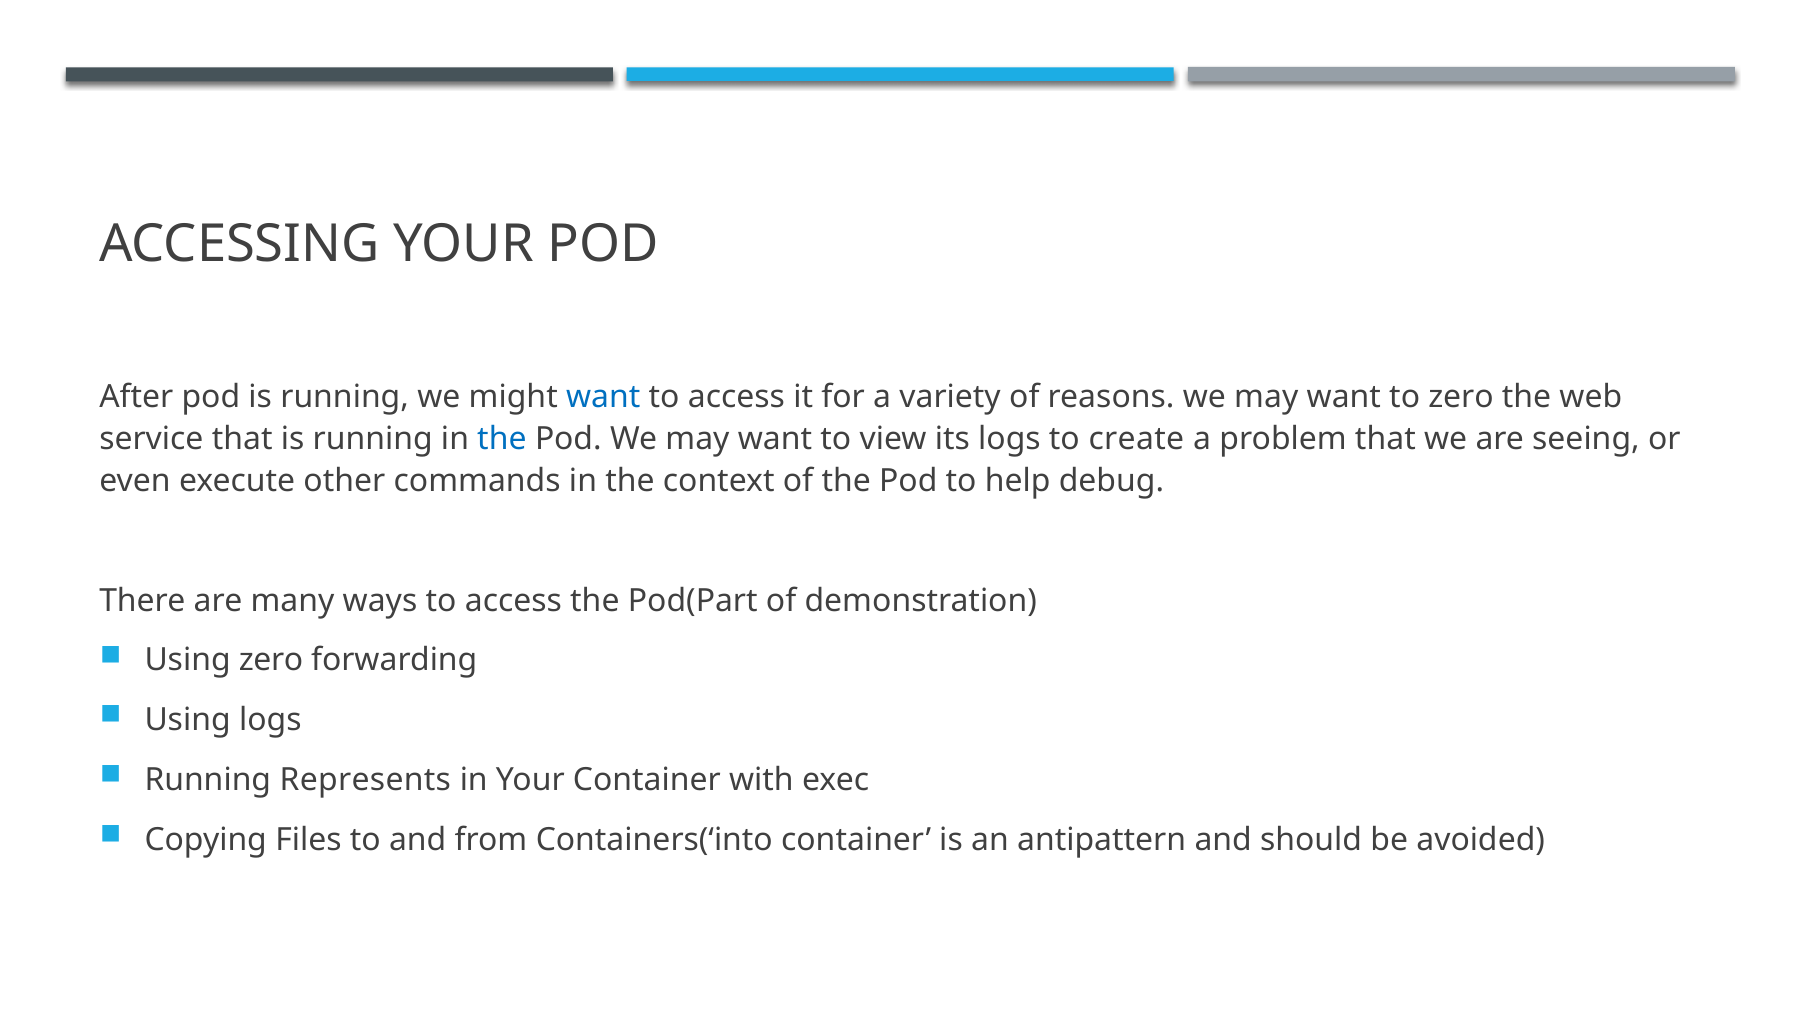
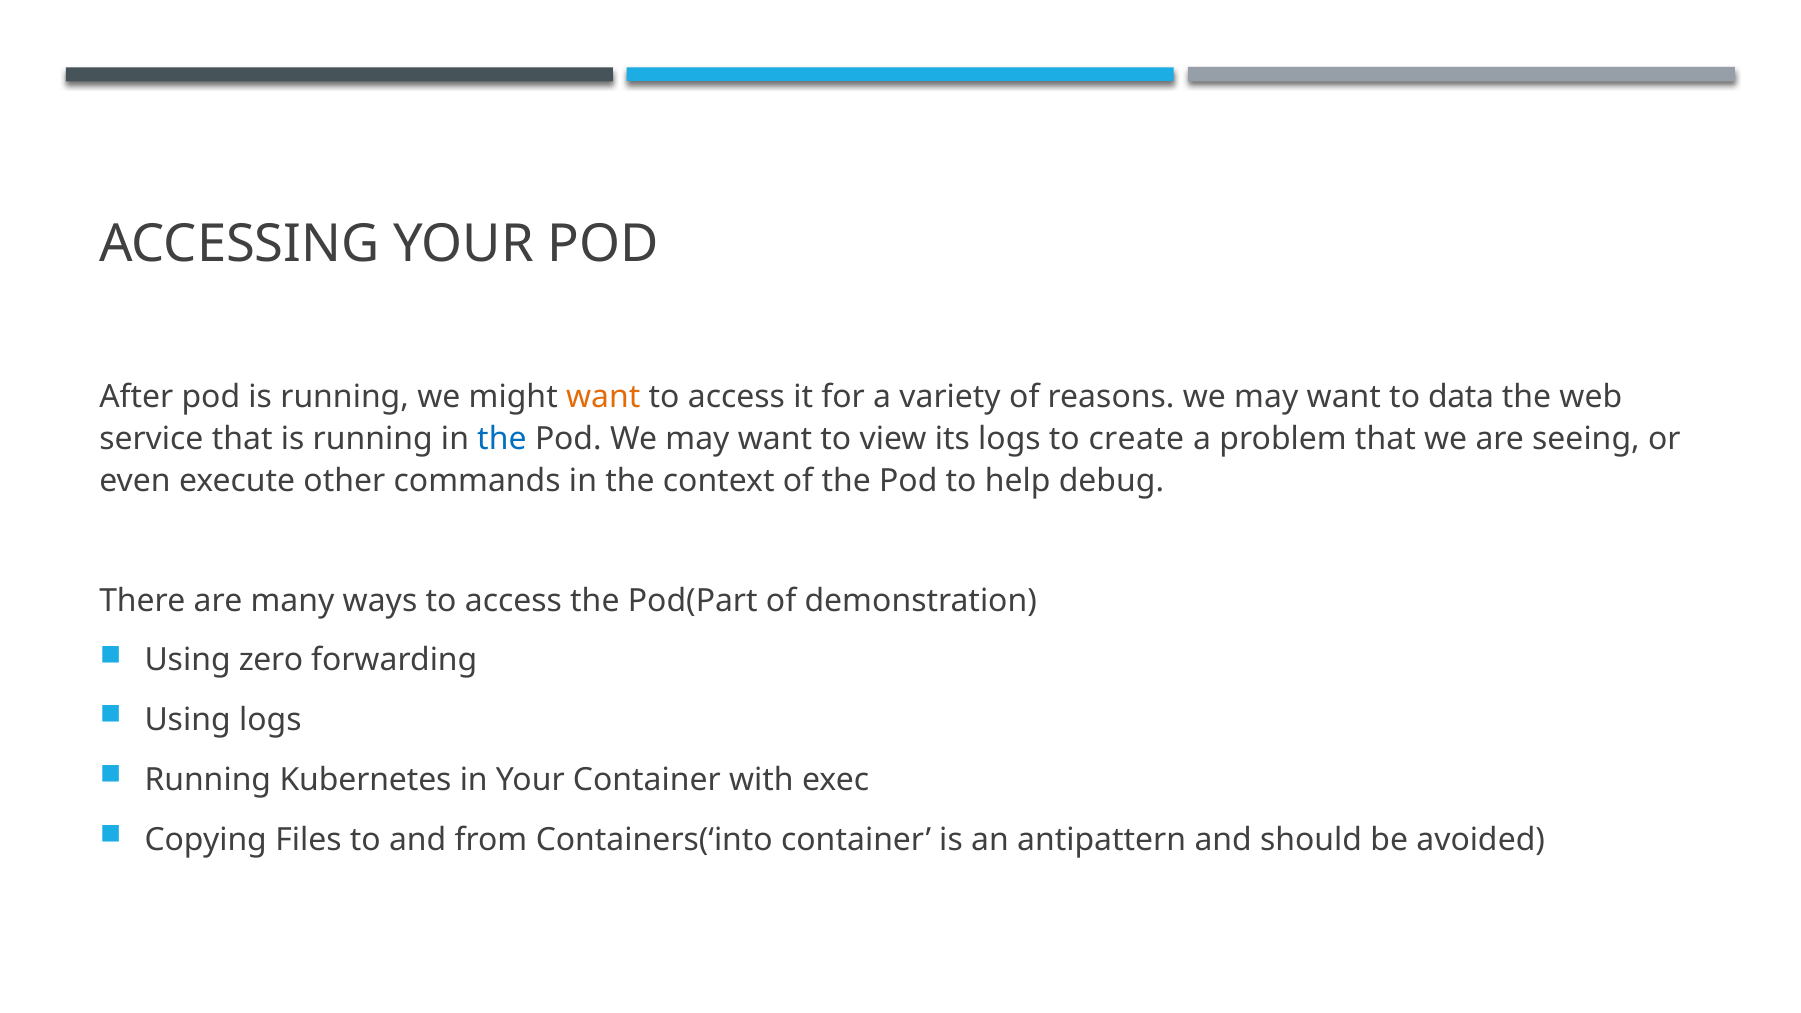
want at (603, 397) colour: blue -> orange
to zero: zero -> data
Represents: Represents -> Kubernetes
